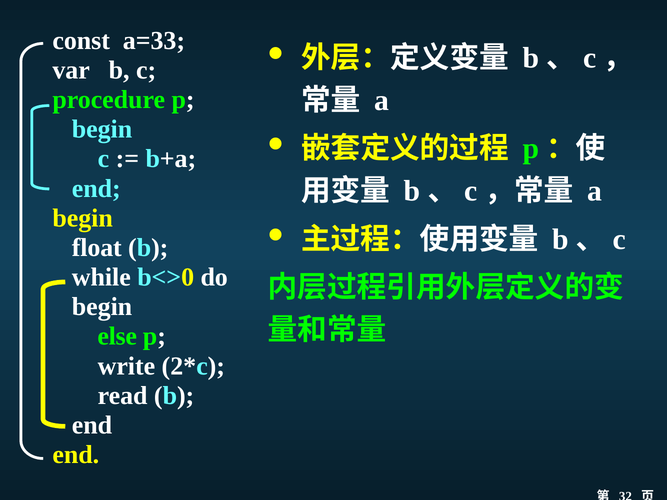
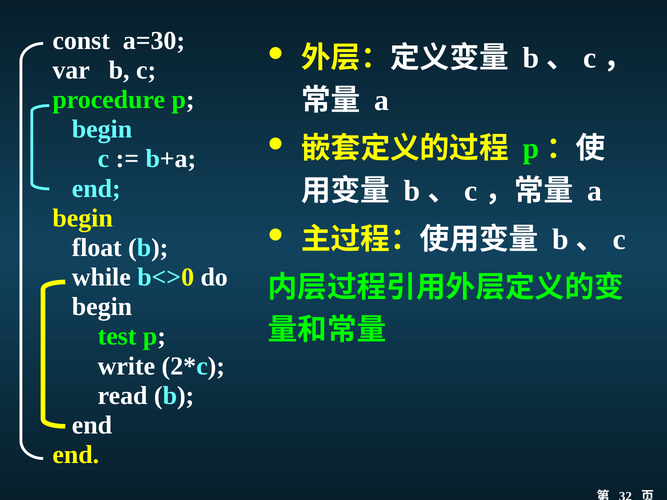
a=33: a=33 -> a=30
else: else -> test
